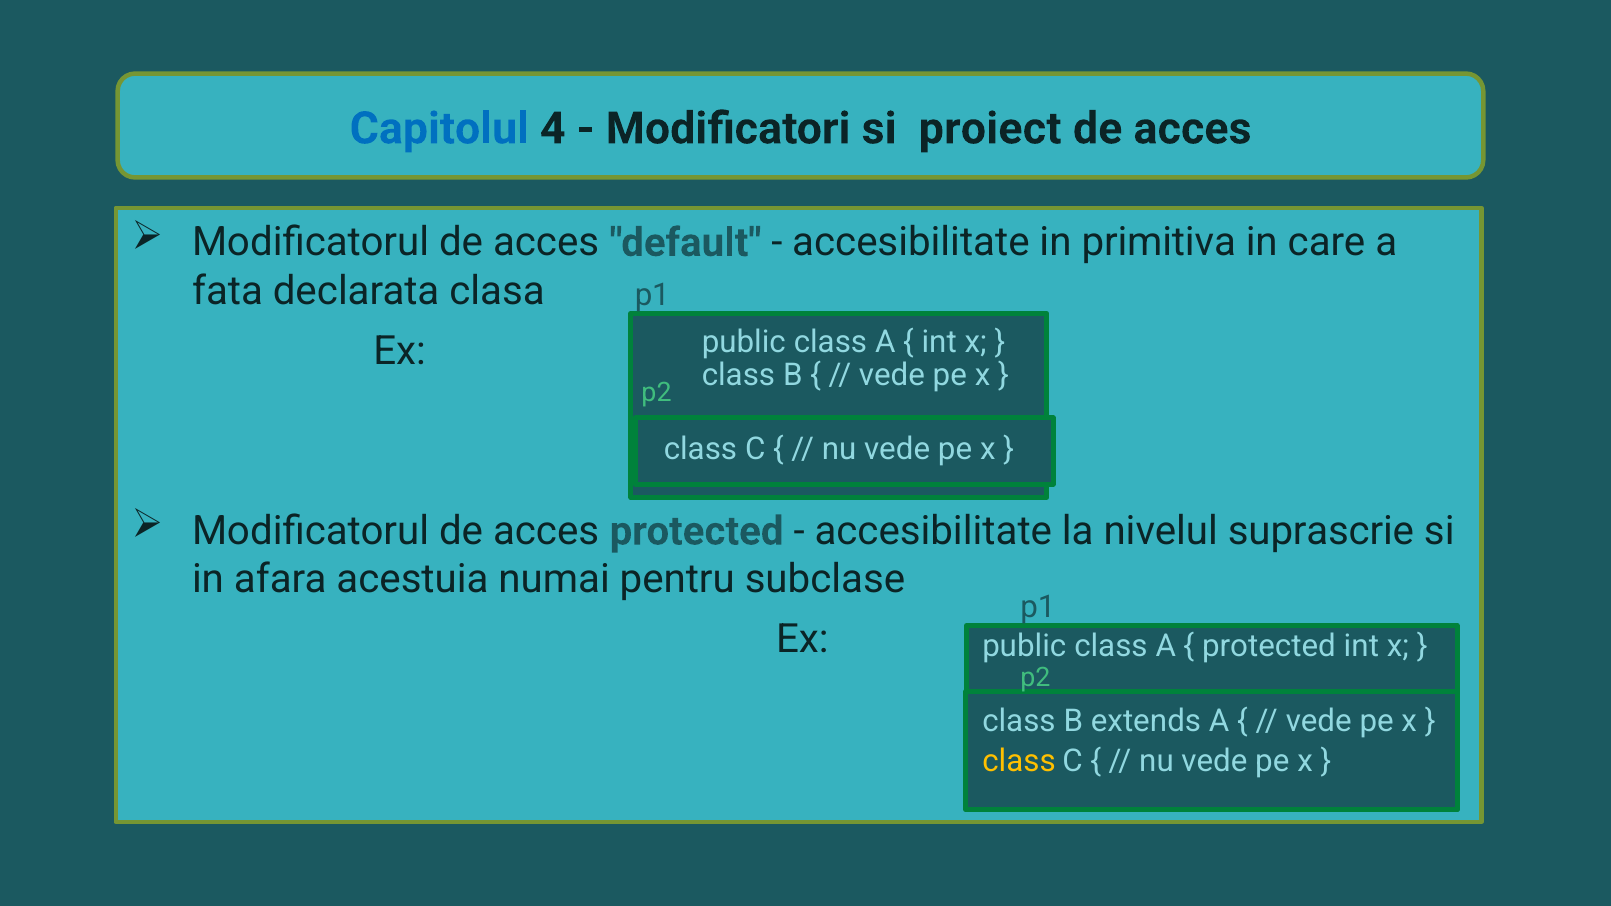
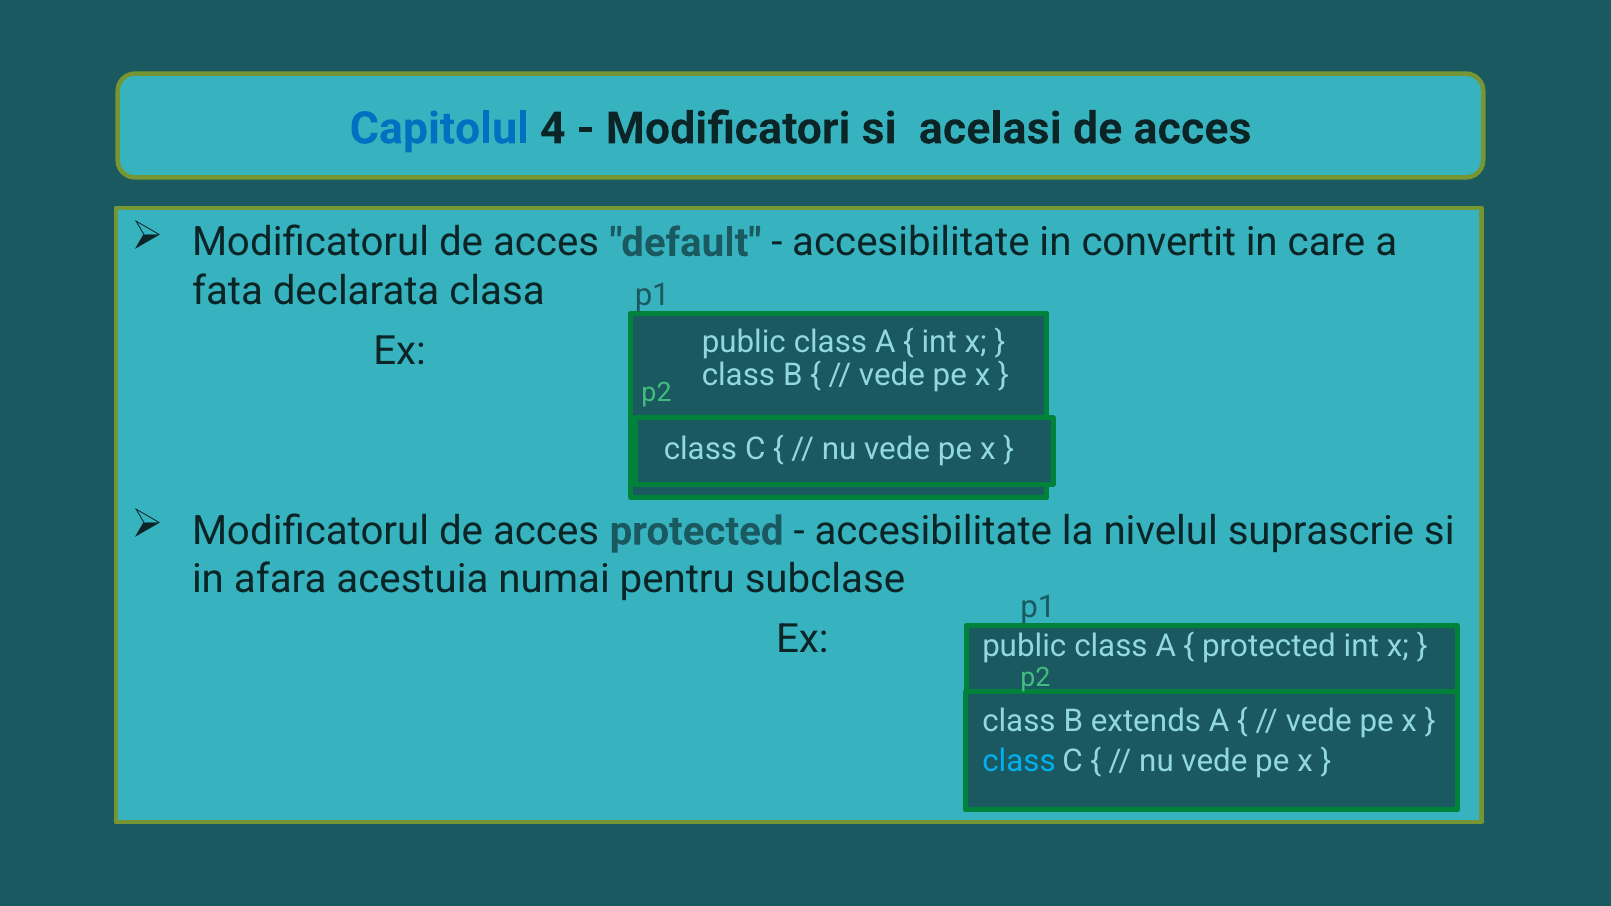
proiect: proiect -> acelasi
primitiva: primitiva -> convertit
class at (1019, 762) colour: yellow -> light blue
